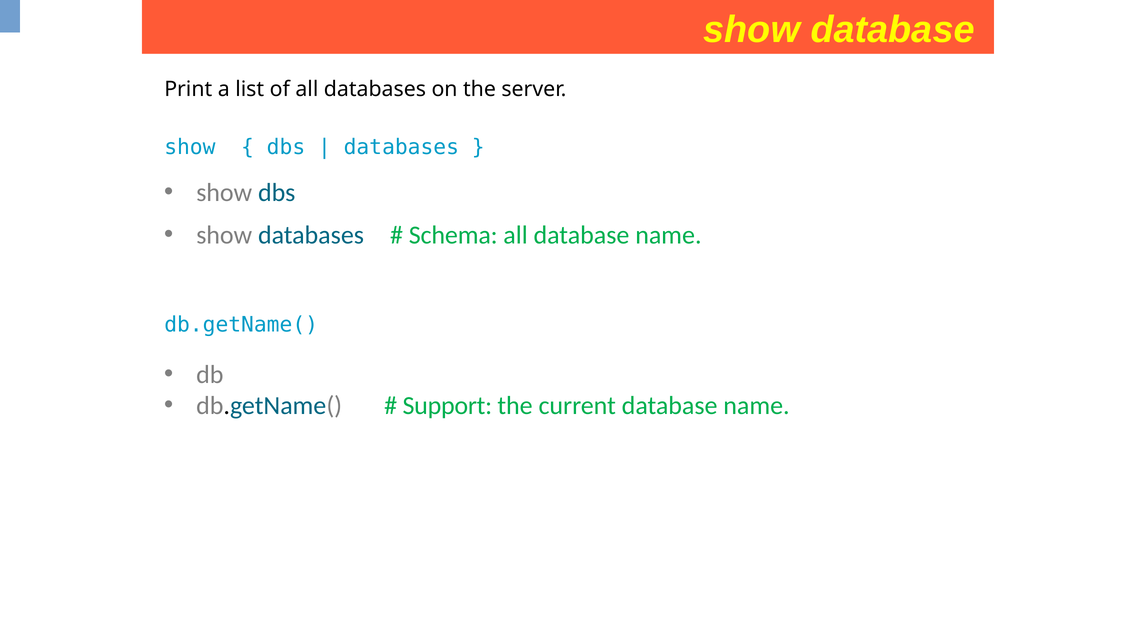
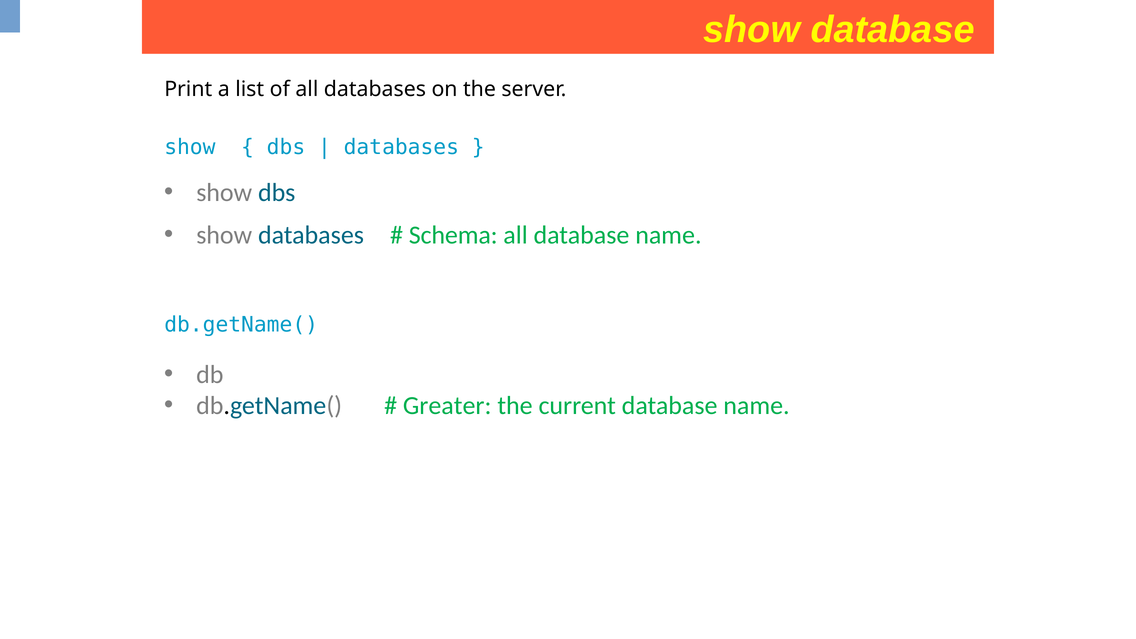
Support: Support -> Greater
